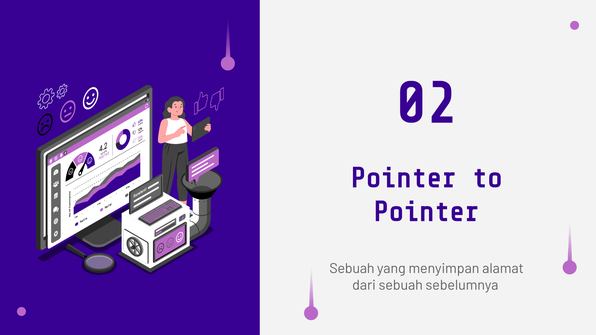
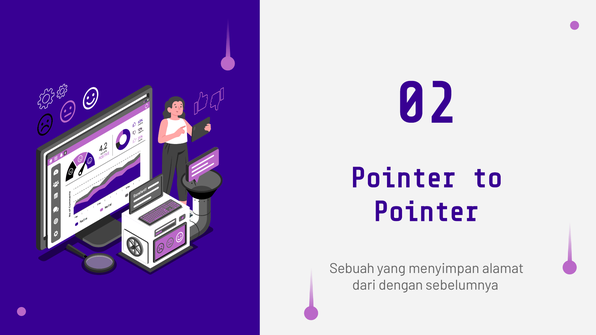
dari sebuah: sebuah -> dengan
